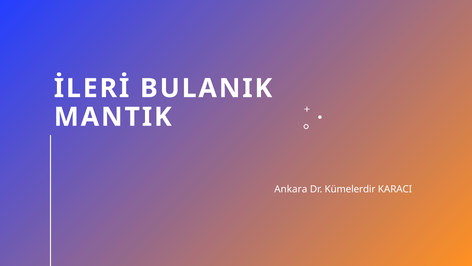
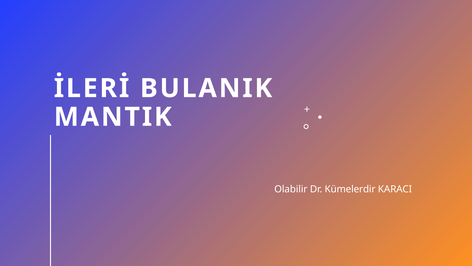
Ankara: Ankara -> Olabilir
